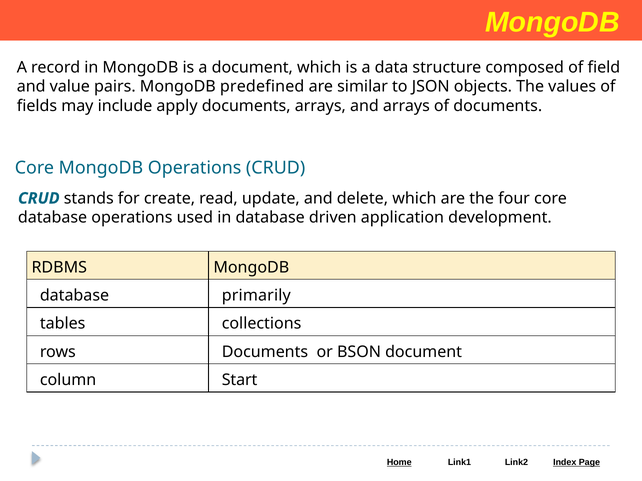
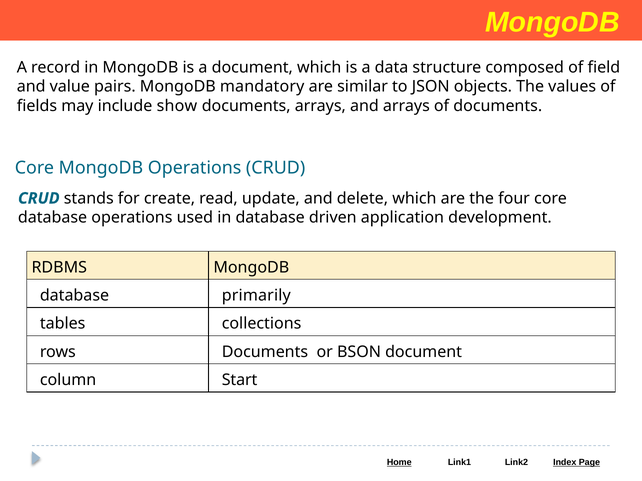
predefined: predefined -> mandatory
apply: apply -> show
